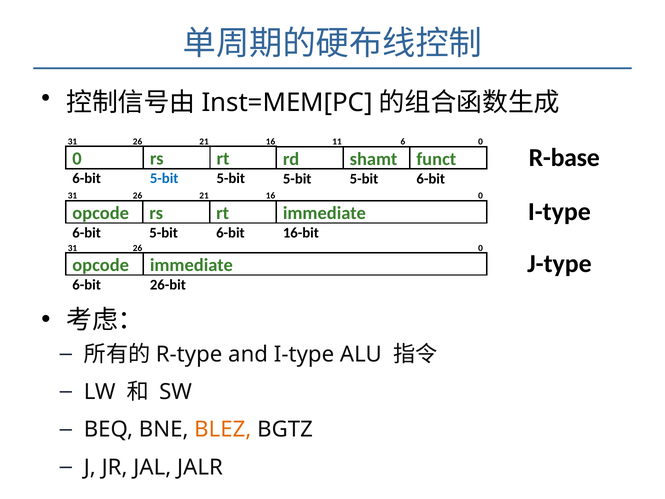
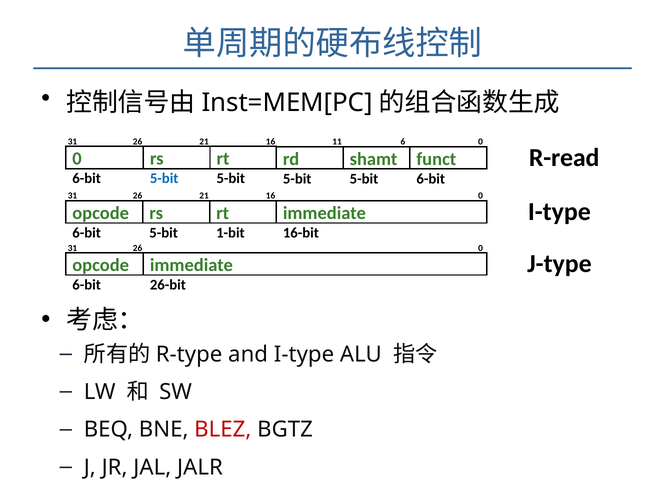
R-base: R-base -> R-read
6-bit at (230, 233): 6-bit -> 1-bit
BLEZ colour: orange -> red
